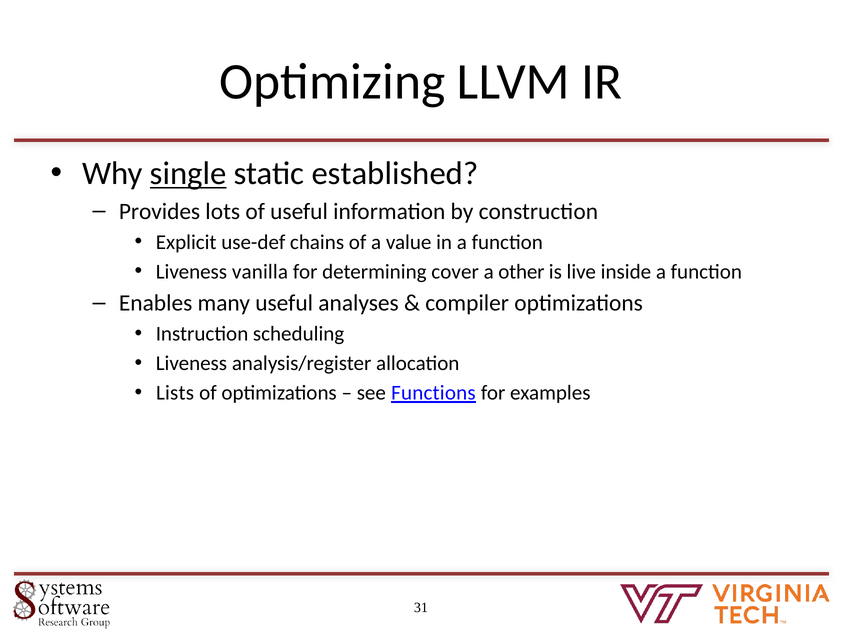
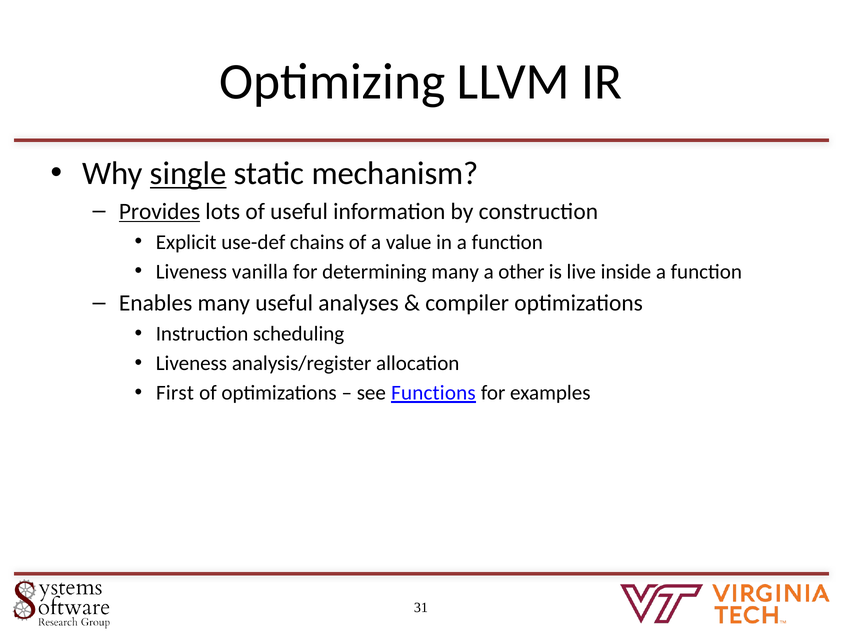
established: established -> mechanism
Provides underline: none -> present
determining cover: cover -> many
Lists: Lists -> First
